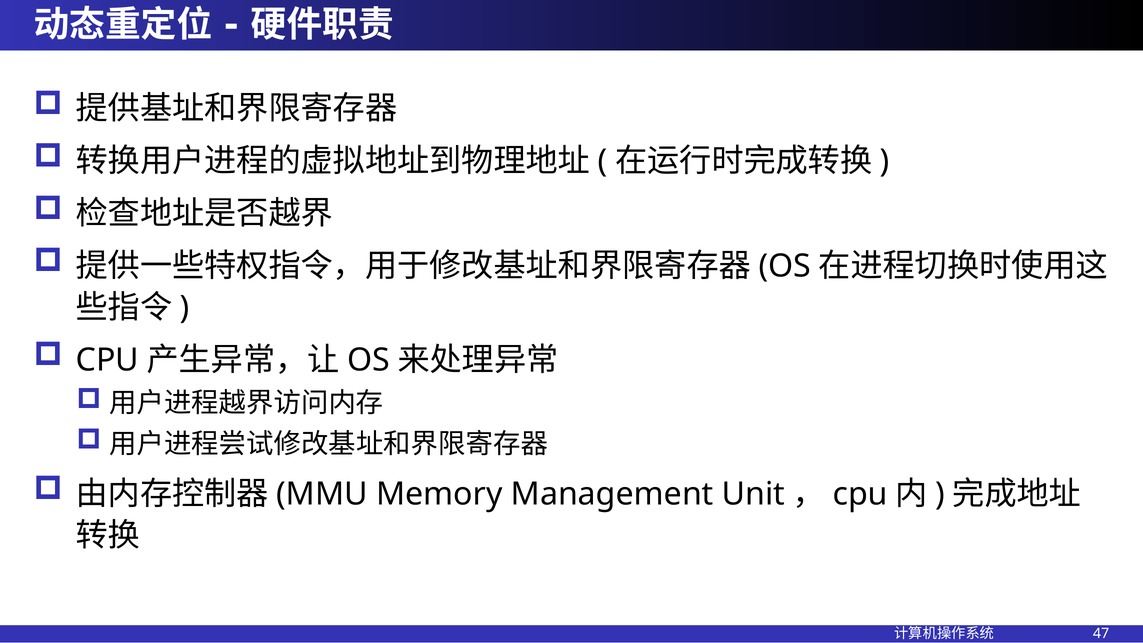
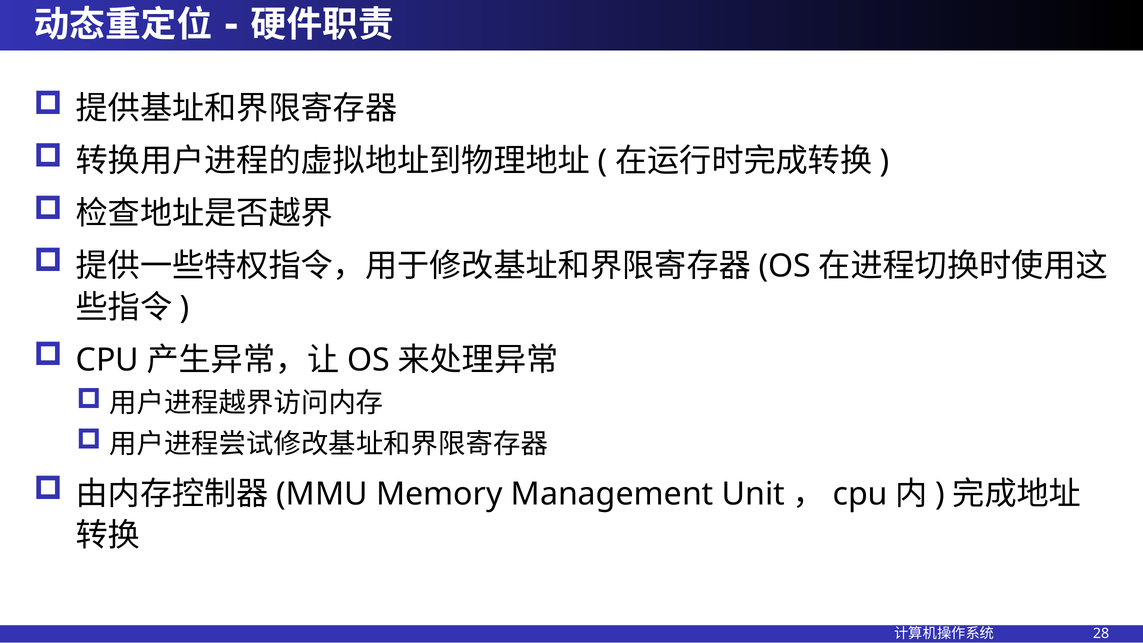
47: 47 -> 28
